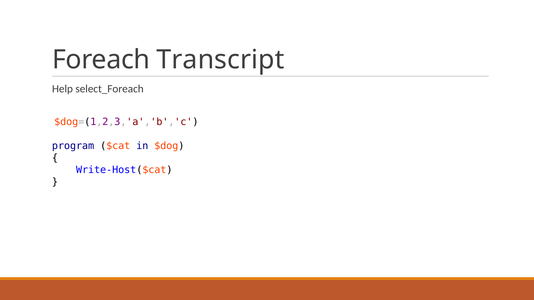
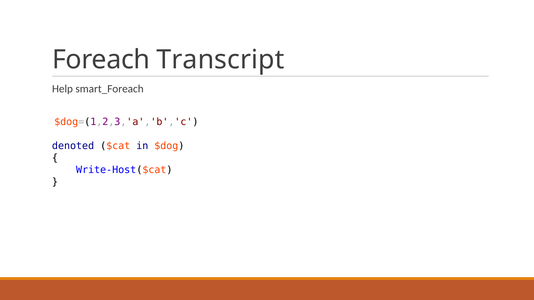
select_Foreach: select_Foreach -> smart_Foreach
program: program -> denoted
